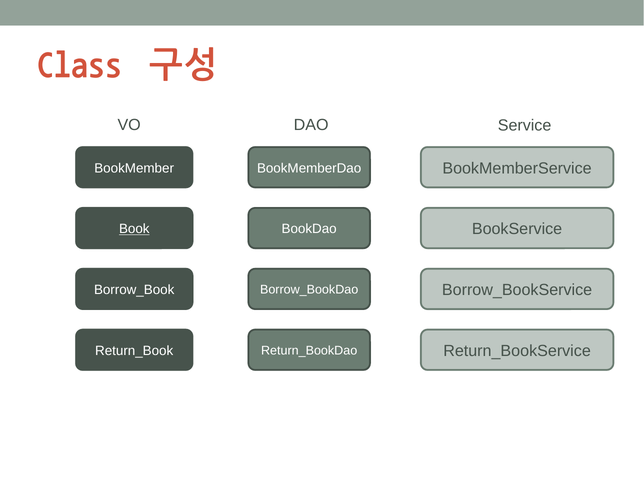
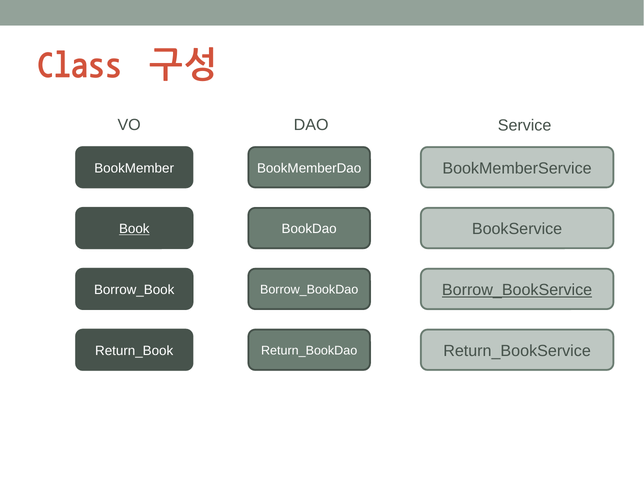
Borrow_BookService underline: none -> present
